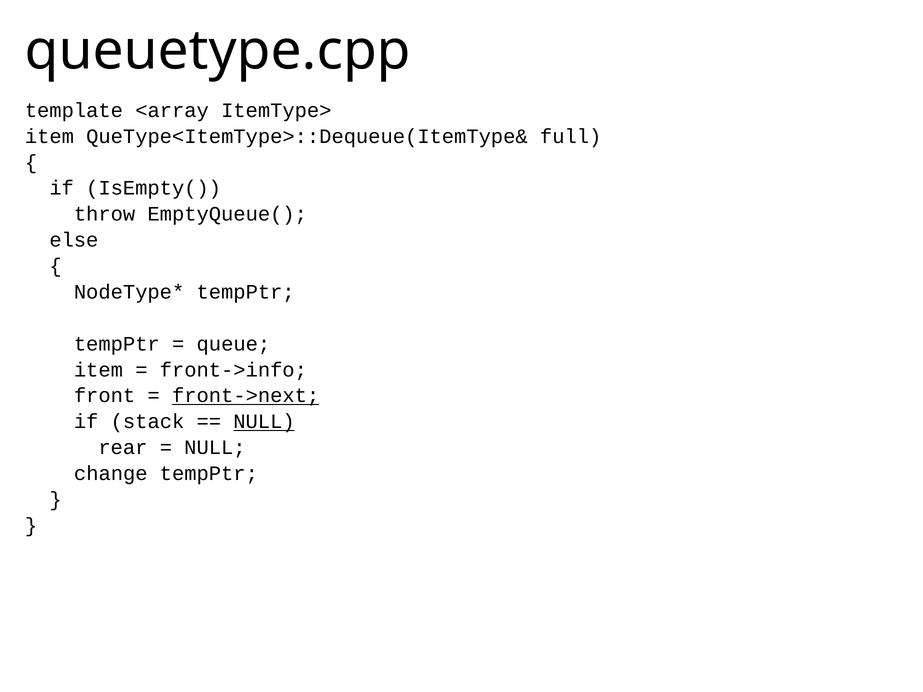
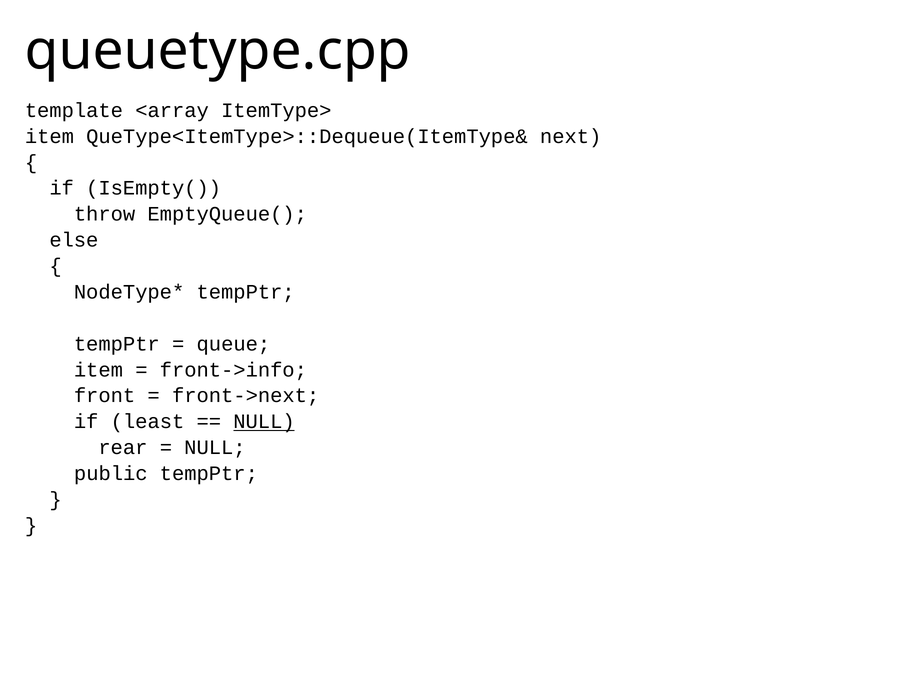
full: full -> next
front->next underline: present -> none
stack: stack -> least
change: change -> public
